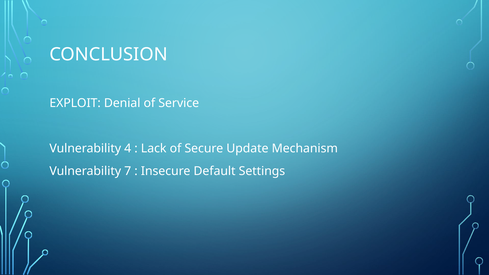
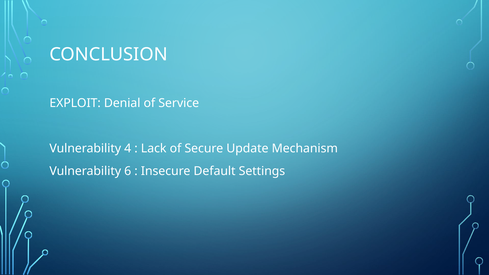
7: 7 -> 6
